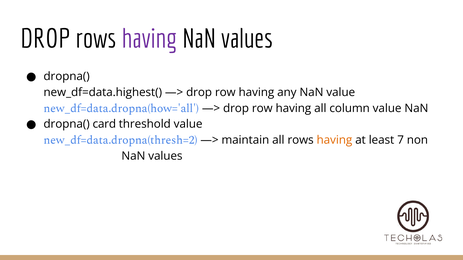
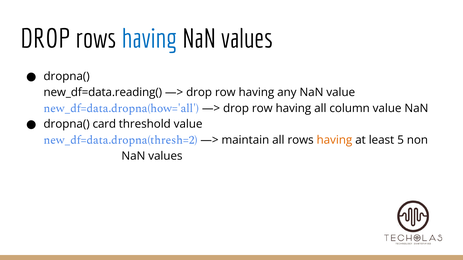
having at (150, 39) colour: purple -> blue
new_df=data.highest(: new_df=data.highest( -> new_df=data.reading(
7: 7 -> 5
